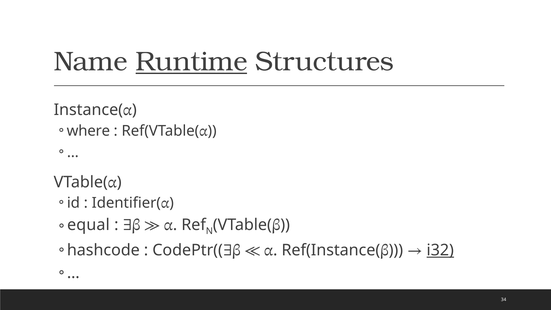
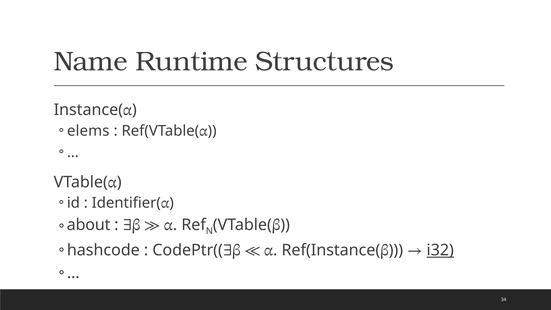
Runtime underline: present -> none
where: where -> elems
equal: equal -> about
